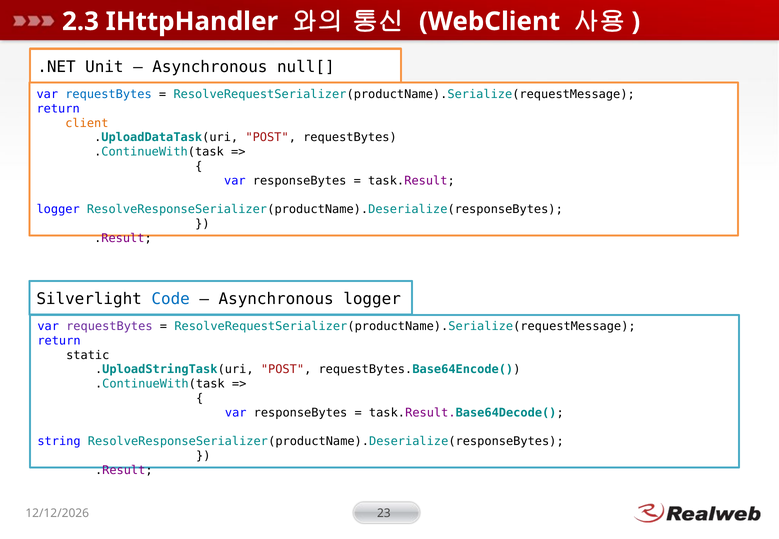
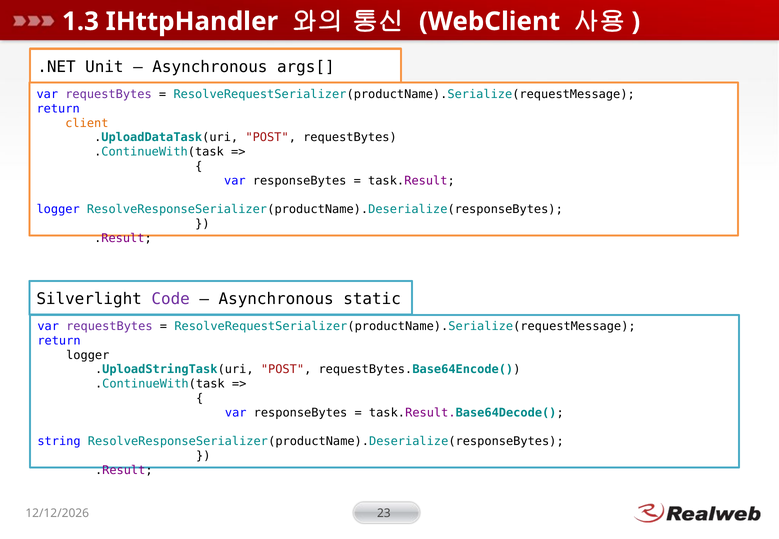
2.3: 2.3 -> 1.3
null[: null[ -> args[
requestBytes at (108, 94) colour: blue -> purple
Code colour: blue -> purple
Asynchronous logger: logger -> static
static at (88, 355): static -> logger
